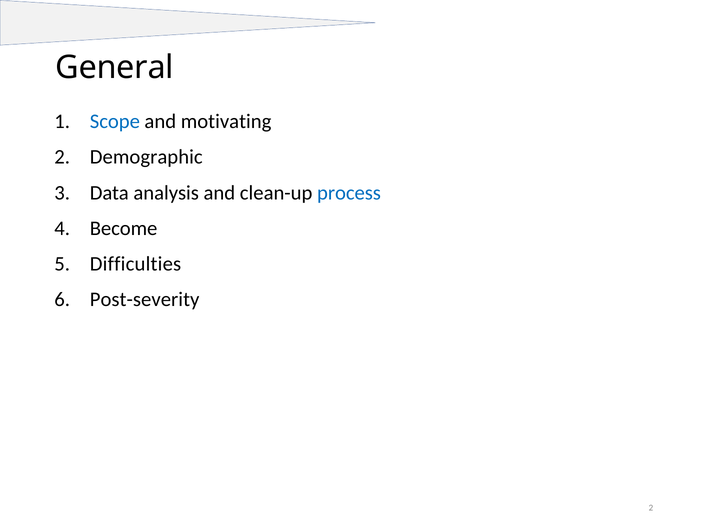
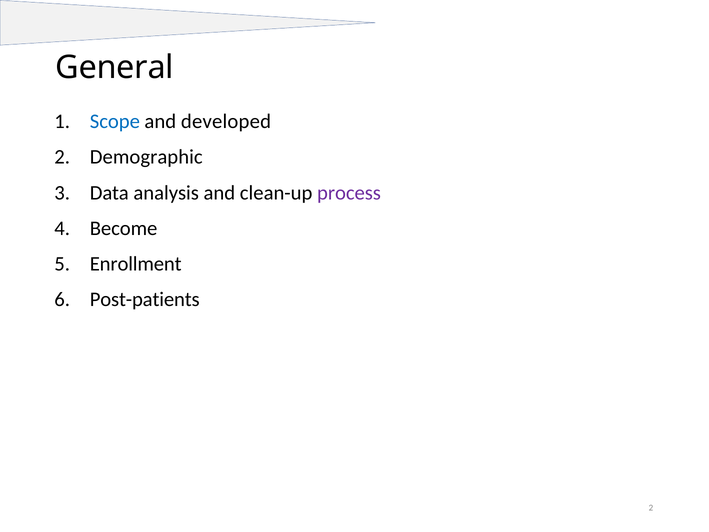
motivating: motivating -> developed
process colour: blue -> purple
Difficulties: Difficulties -> Enrollment
Post-severity: Post-severity -> Post-patients
